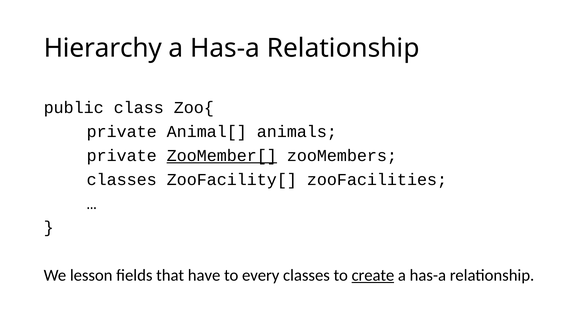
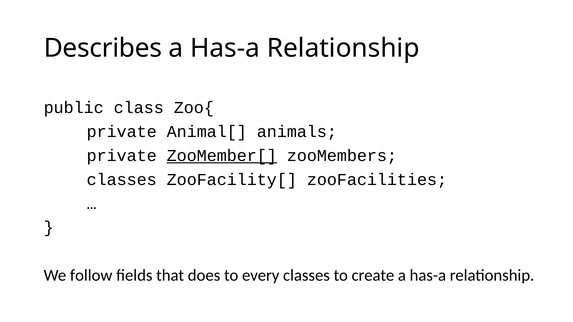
Hierarchy: Hierarchy -> Describes
lesson: lesson -> follow
have: have -> does
create underline: present -> none
